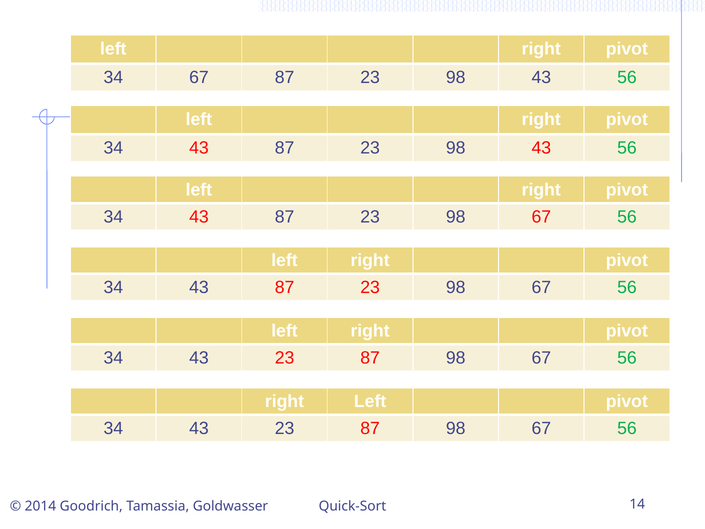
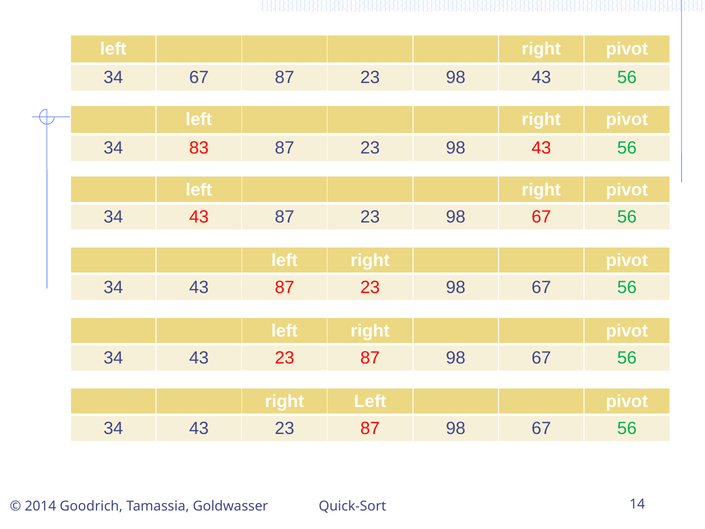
43 at (199, 148): 43 -> 83
